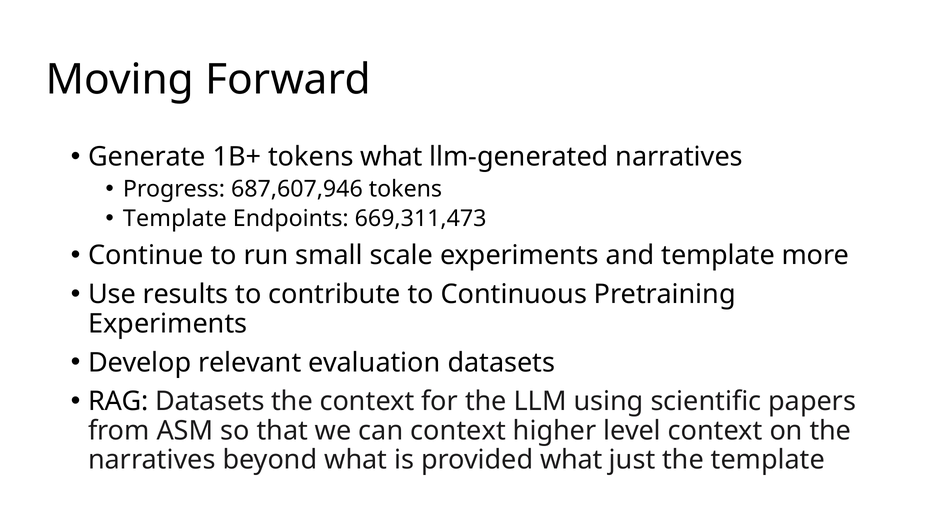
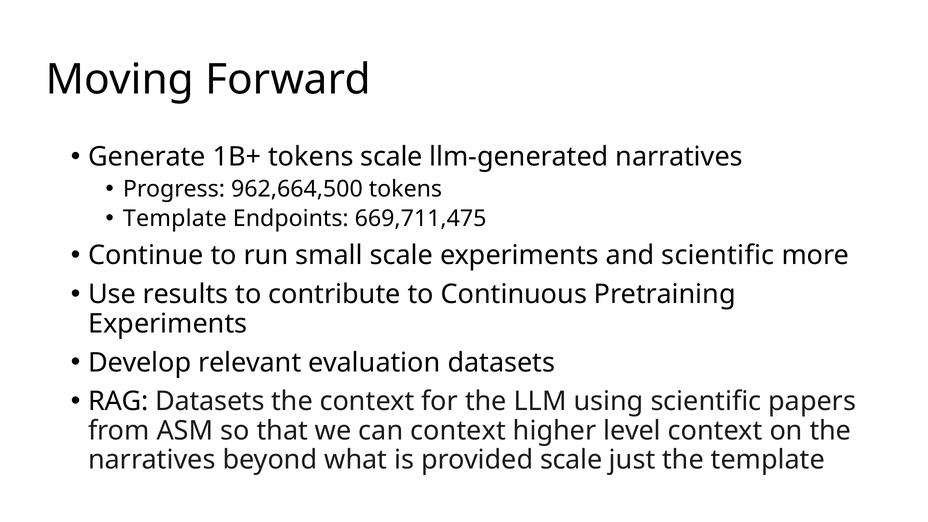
tokens what: what -> scale
687,607,946: 687,607,946 -> 962,664,500
669,311,473: 669,311,473 -> 669,711,475
and template: template -> scientific
provided what: what -> scale
